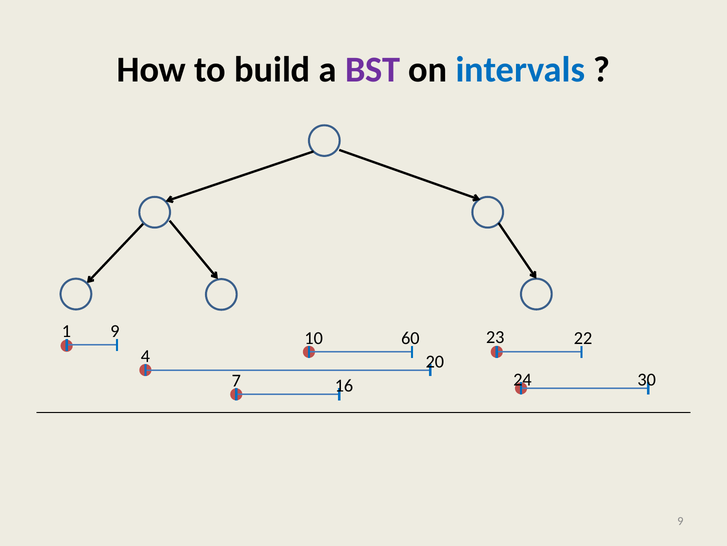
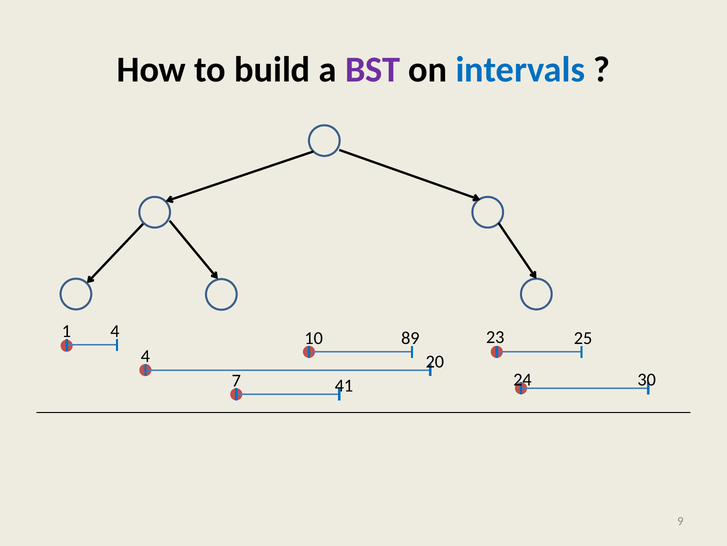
1 9: 9 -> 4
60: 60 -> 89
22: 22 -> 25
16: 16 -> 41
